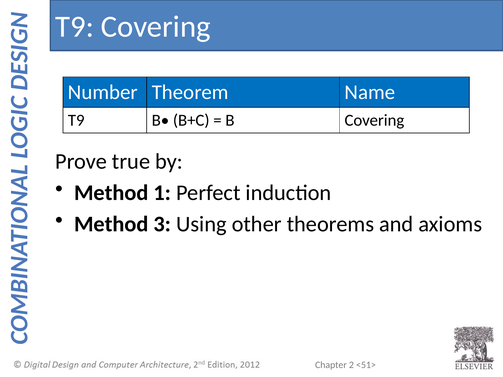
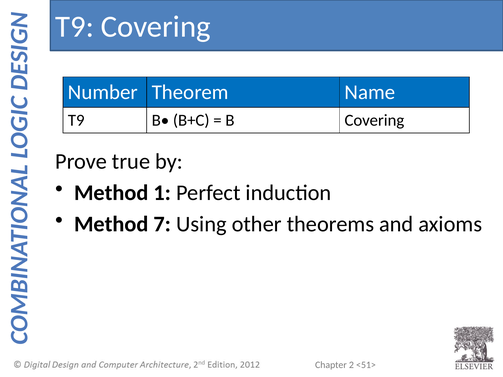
3: 3 -> 7
